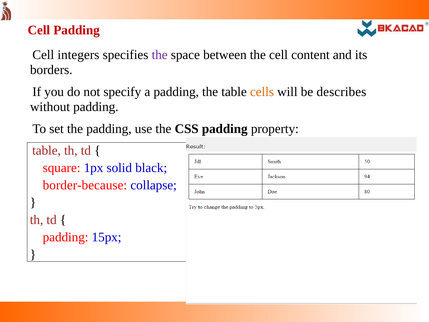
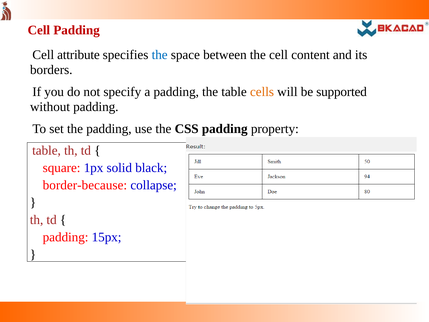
integers: integers -> attribute
the at (160, 55) colour: purple -> blue
describes: describes -> supported
